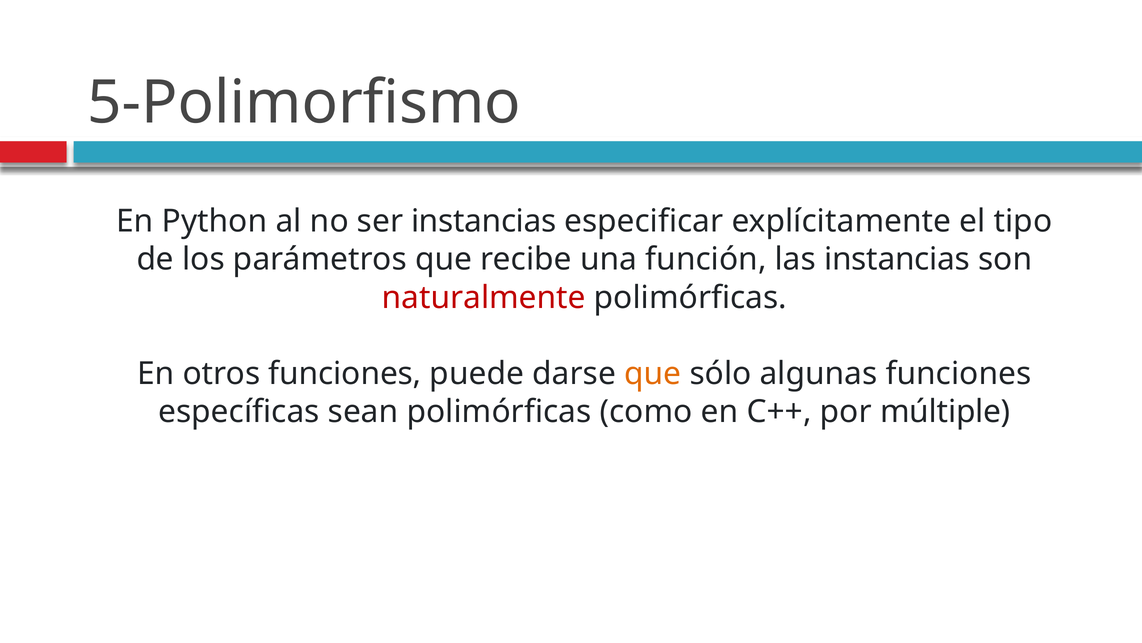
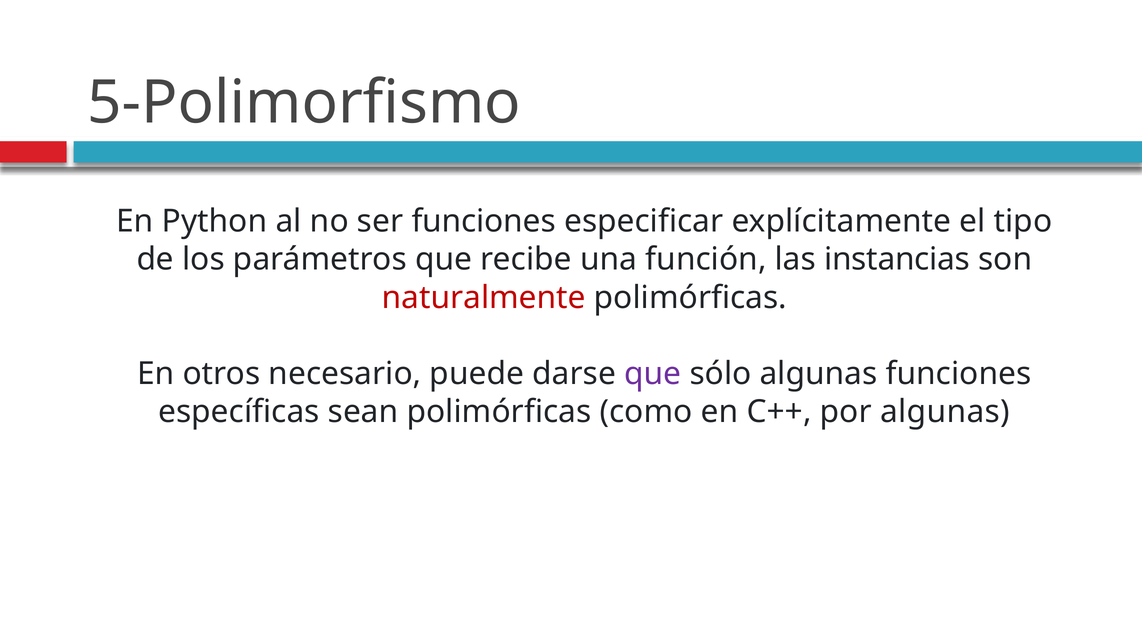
ser instancias: instancias -> funciones
otros funciones: funciones -> necesario
que at (653, 373) colour: orange -> purple
por múltiple: múltiple -> algunas
